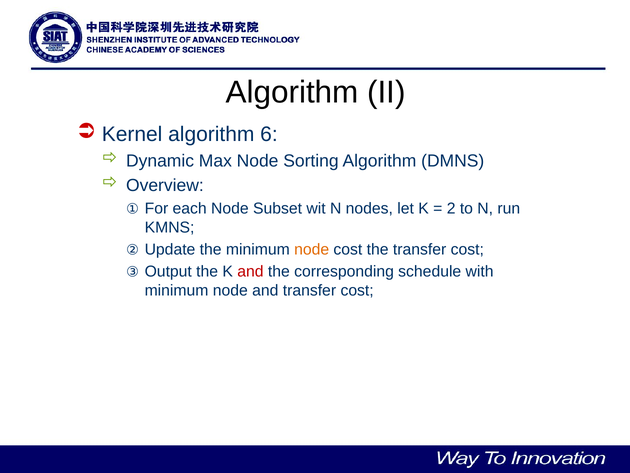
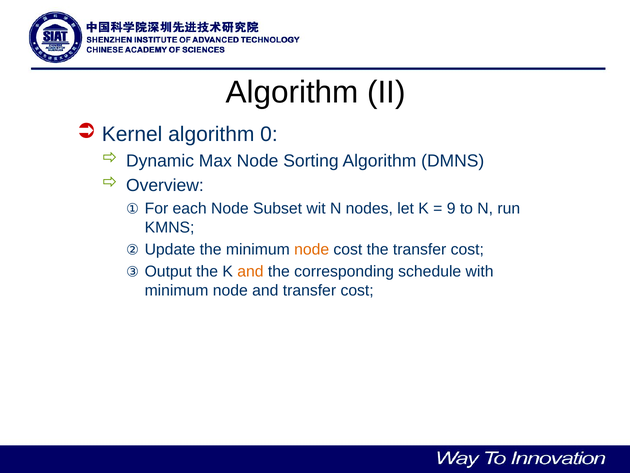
6: 6 -> 0
2: 2 -> 9
and at (250, 271) colour: red -> orange
